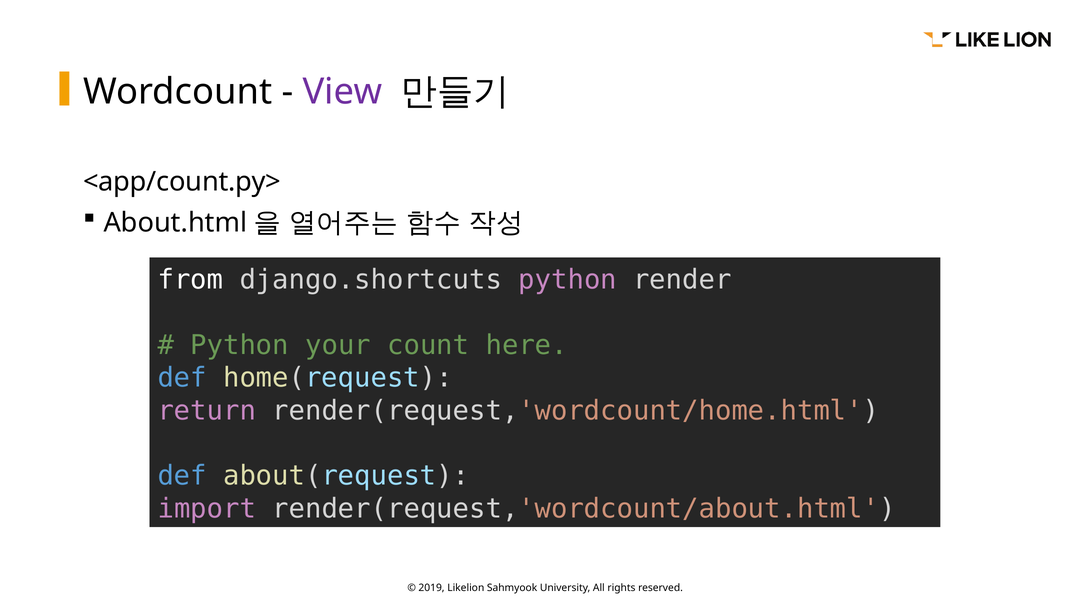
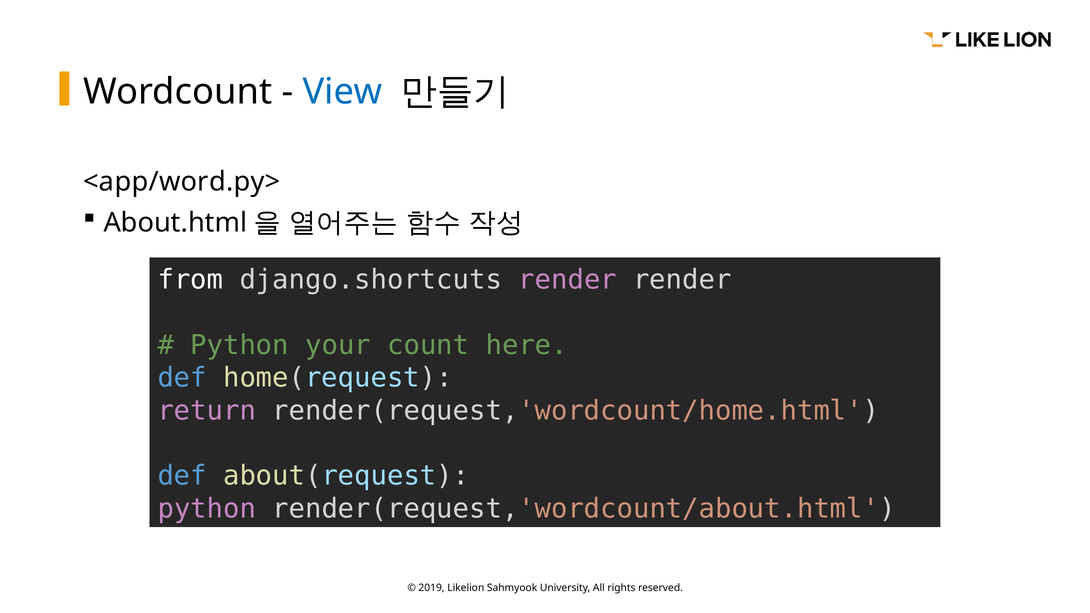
View colour: purple -> blue
<app/count.py>: <app/count.py> -> <app/word.py>
django.shortcuts python: python -> render
import at (207, 509): import -> python
